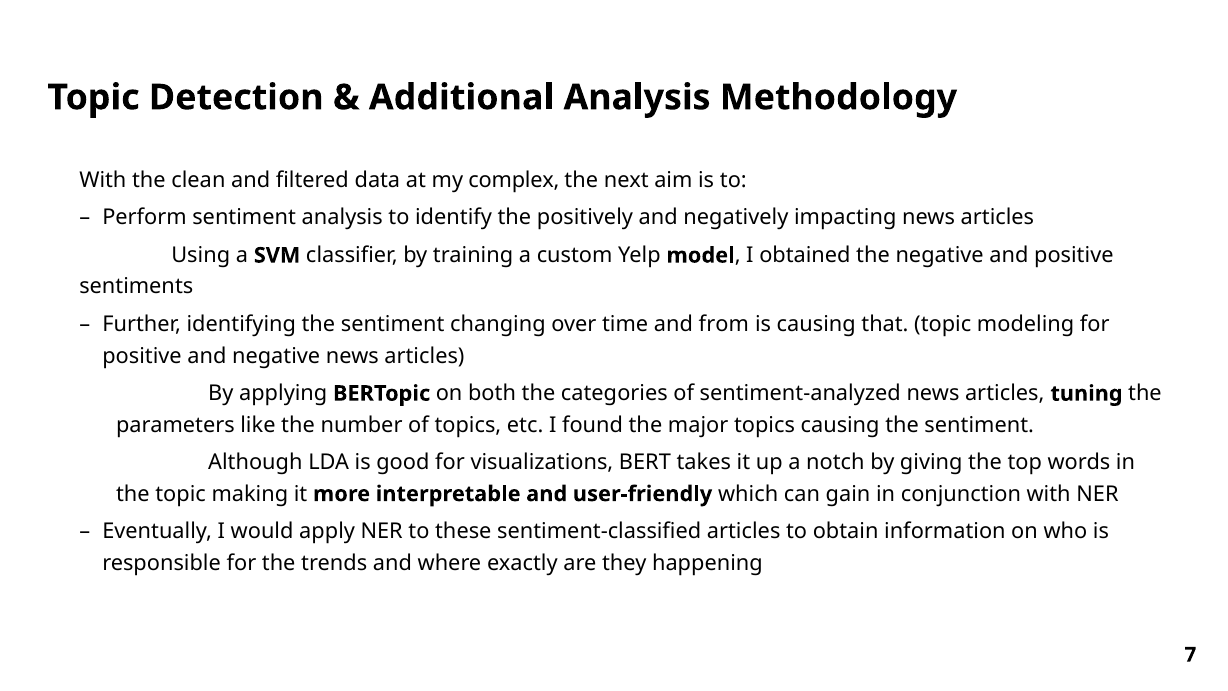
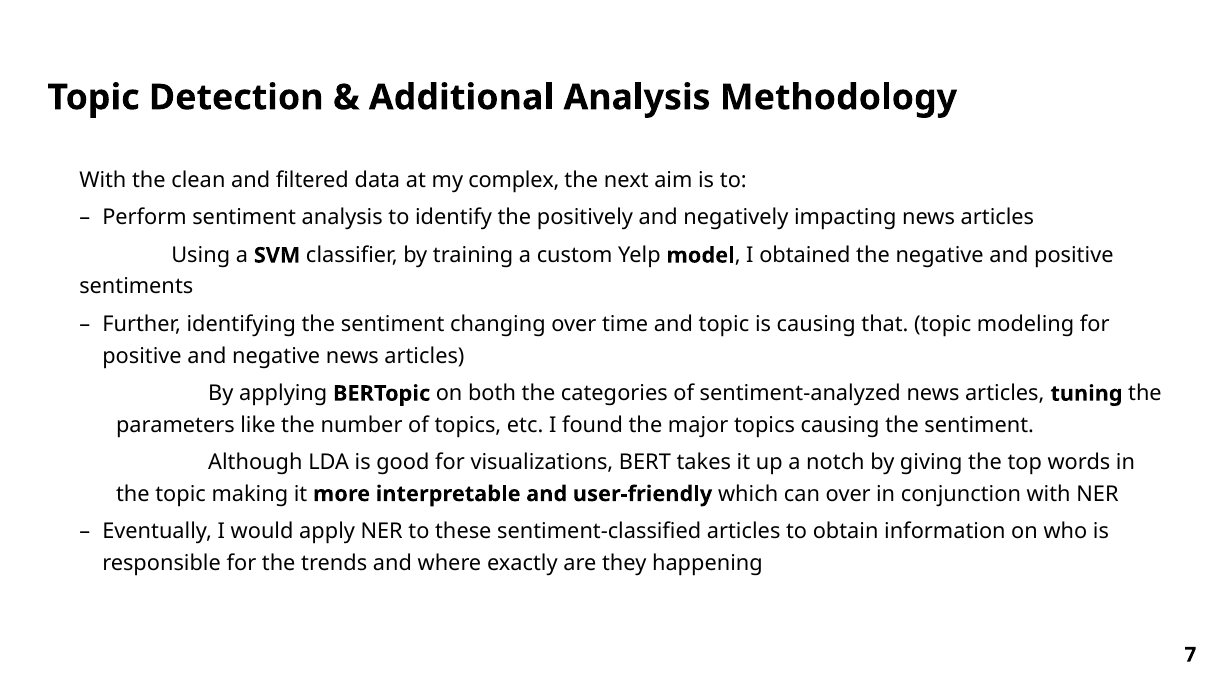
and from: from -> topic
can gain: gain -> over
